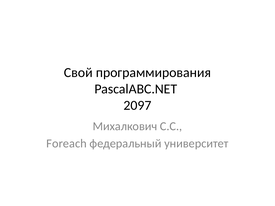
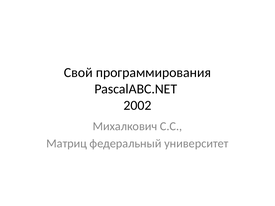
2097: 2097 -> 2002
Foreach: Foreach -> Матриц
